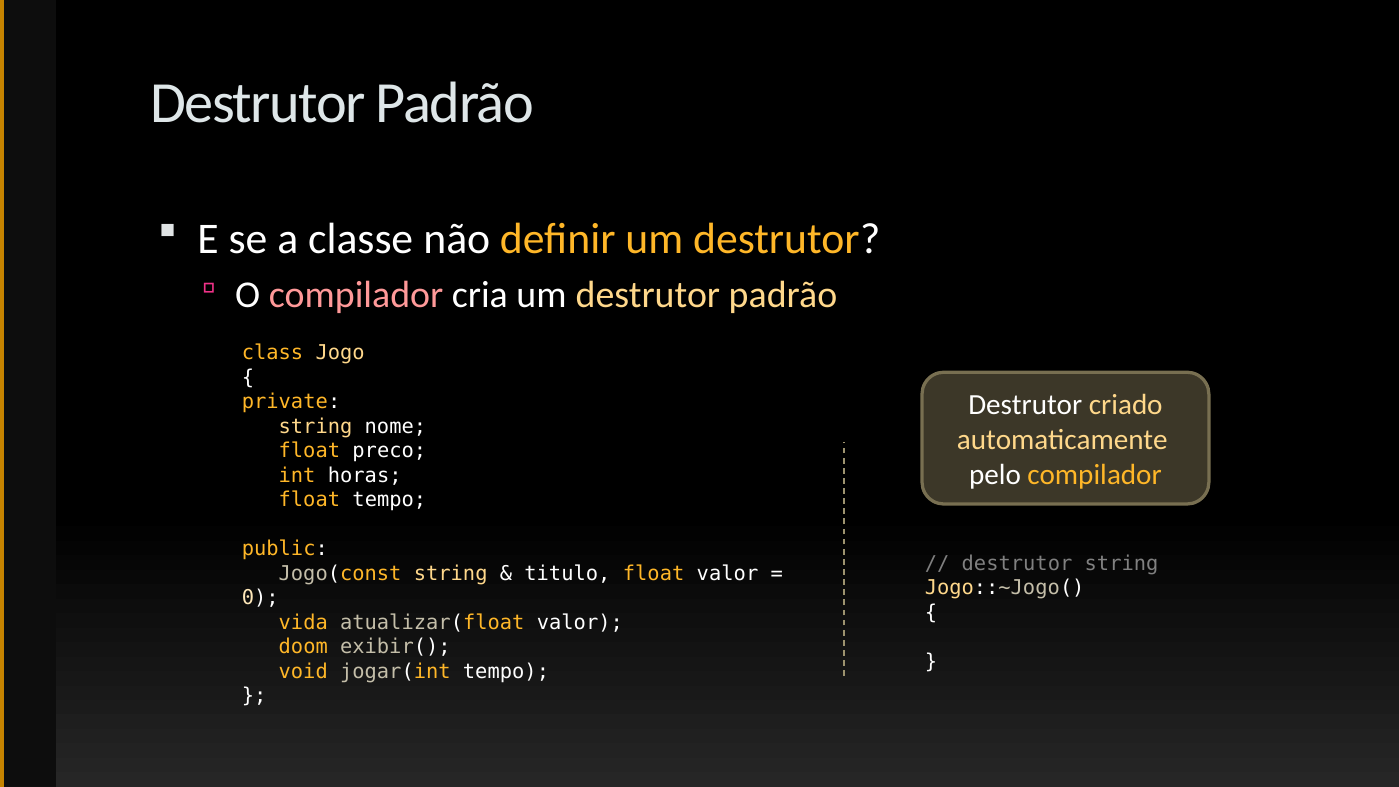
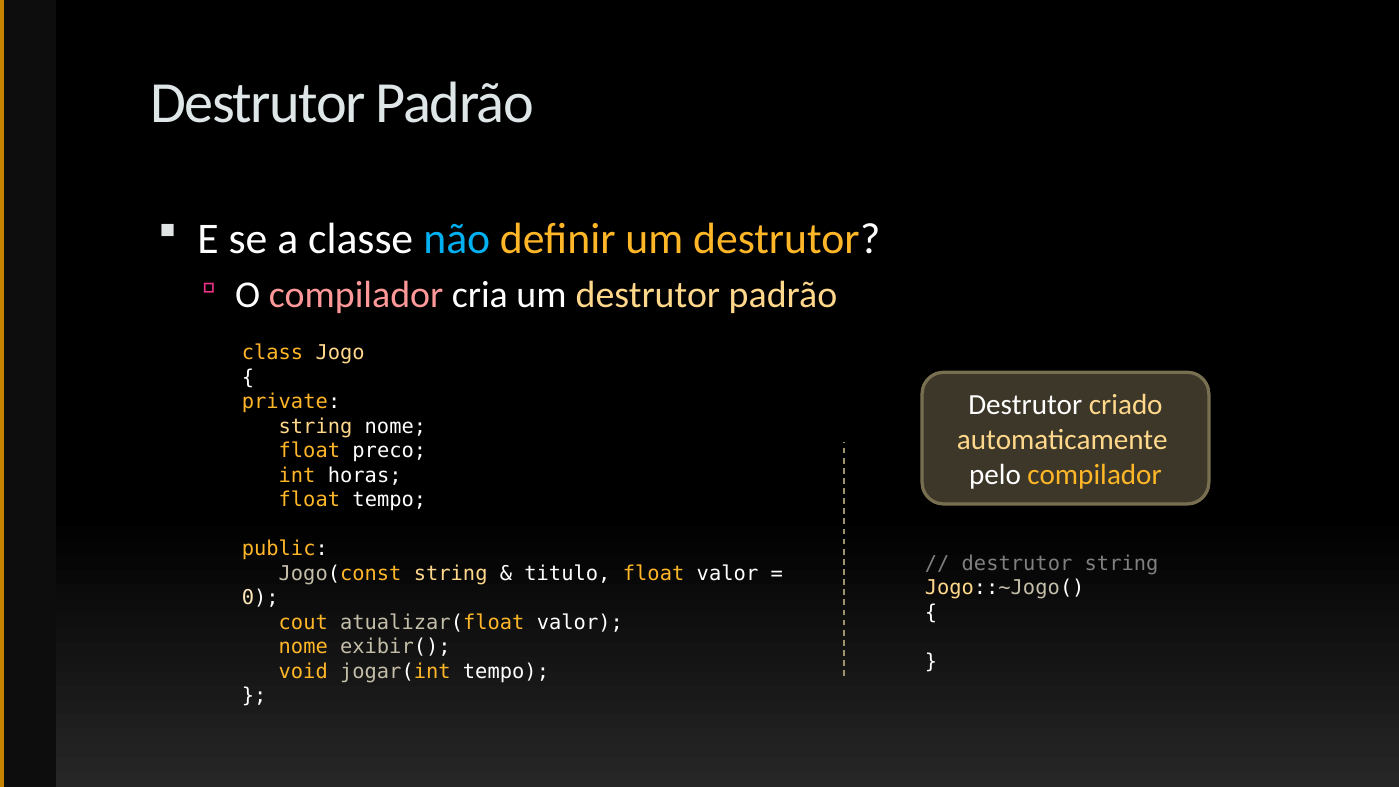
não colour: white -> light blue
vida: vida -> cout
doom at (303, 647): doom -> nome
